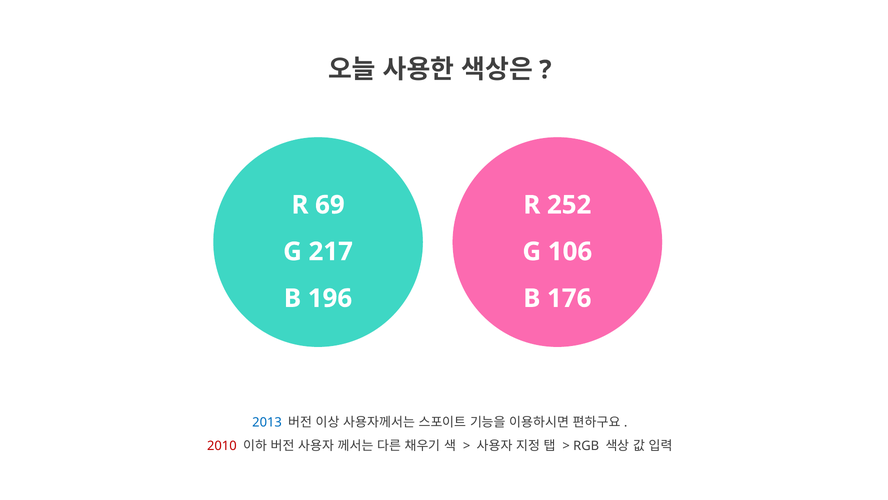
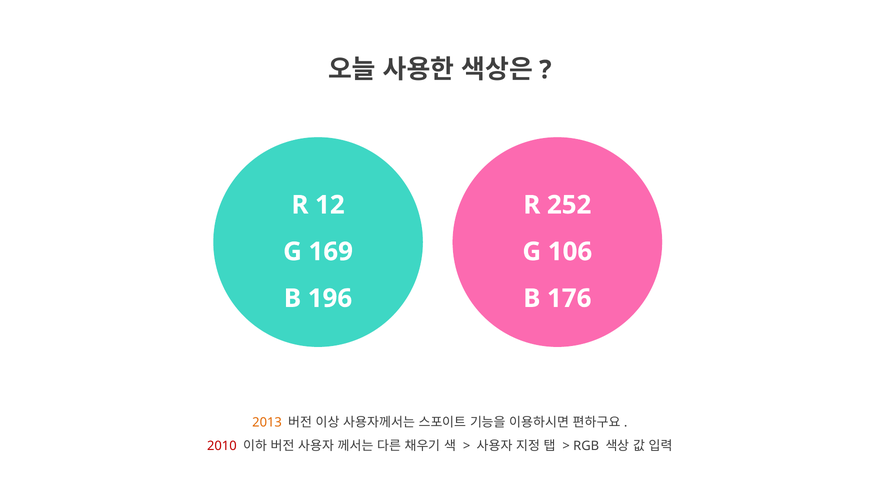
69: 69 -> 12
217: 217 -> 169
2013 colour: blue -> orange
